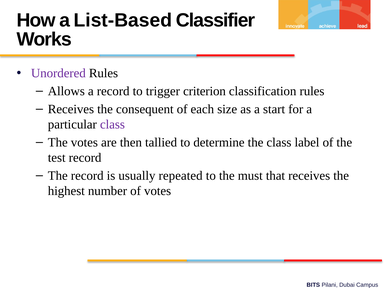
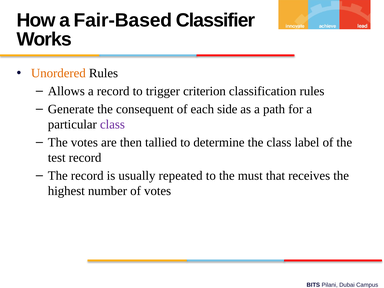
List-Based: List-Based -> Fair-Based
Unordered colour: purple -> orange
Receives at (71, 109): Receives -> Generate
size: size -> side
start: start -> path
